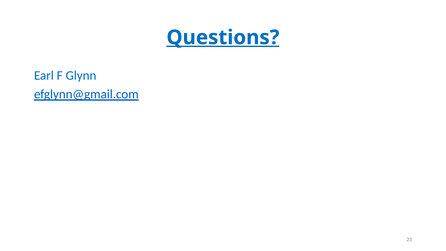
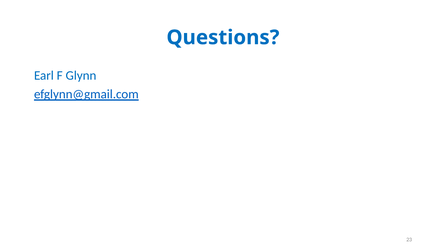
Questions underline: present -> none
